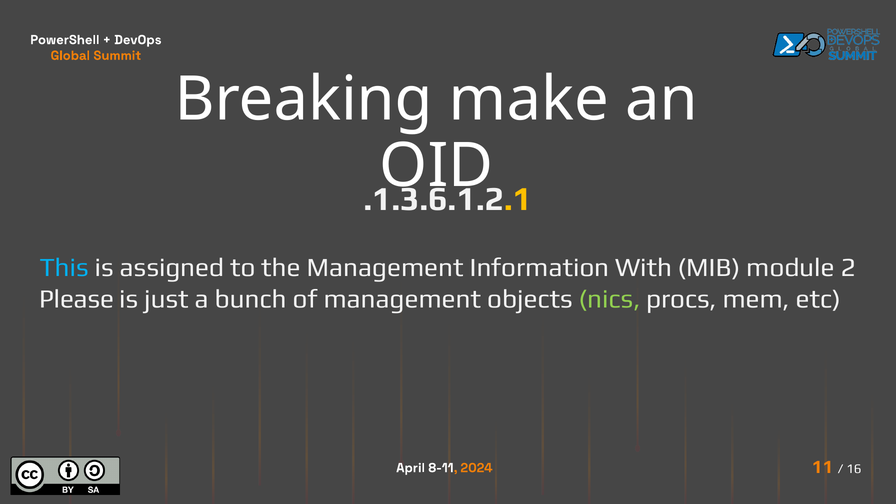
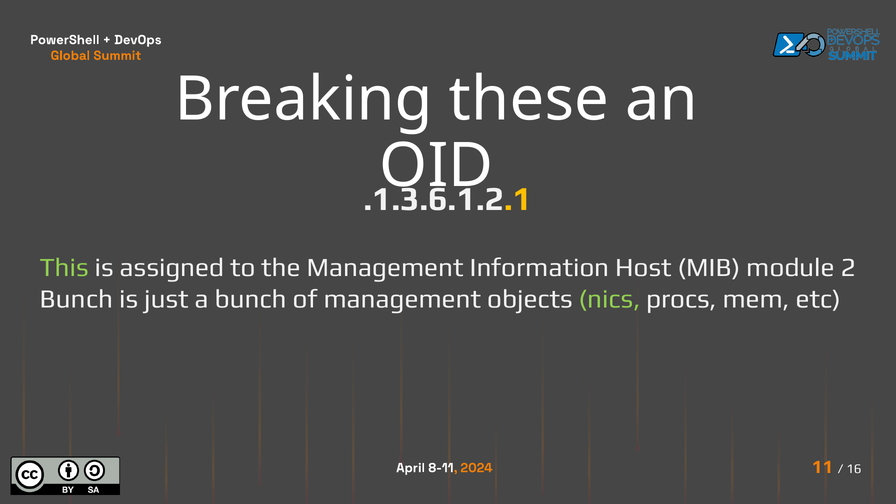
make: make -> these
This colour: light blue -> light green
With: With -> Host
Please at (77, 299): Please -> Bunch
